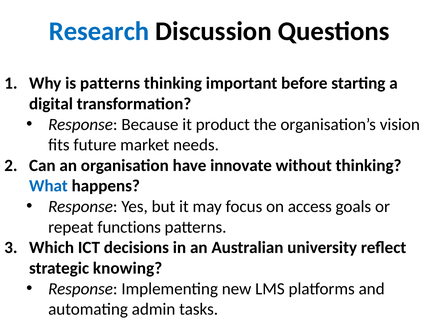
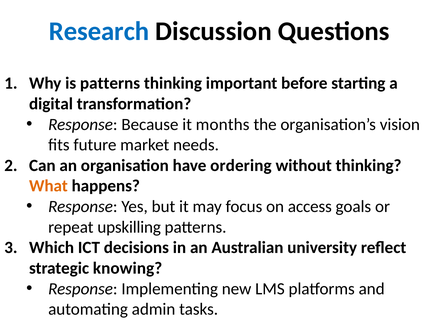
product: product -> months
innovate: innovate -> ordering
What colour: blue -> orange
functions: functions -> upskilling
